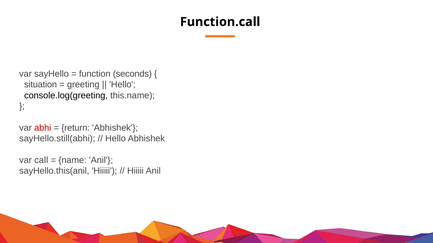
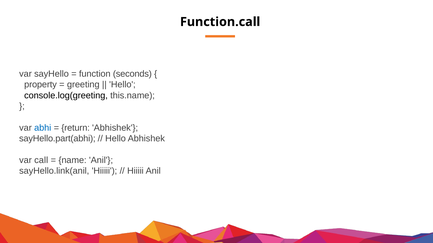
situation: situation -> property
abhi colour: red -> blue
sayHello.still(abhi: sayHello.still(abhi -> sayHello.part(abhi
sayHello.this(anil: sayHello.this(anil -> sayHello.link(anil
